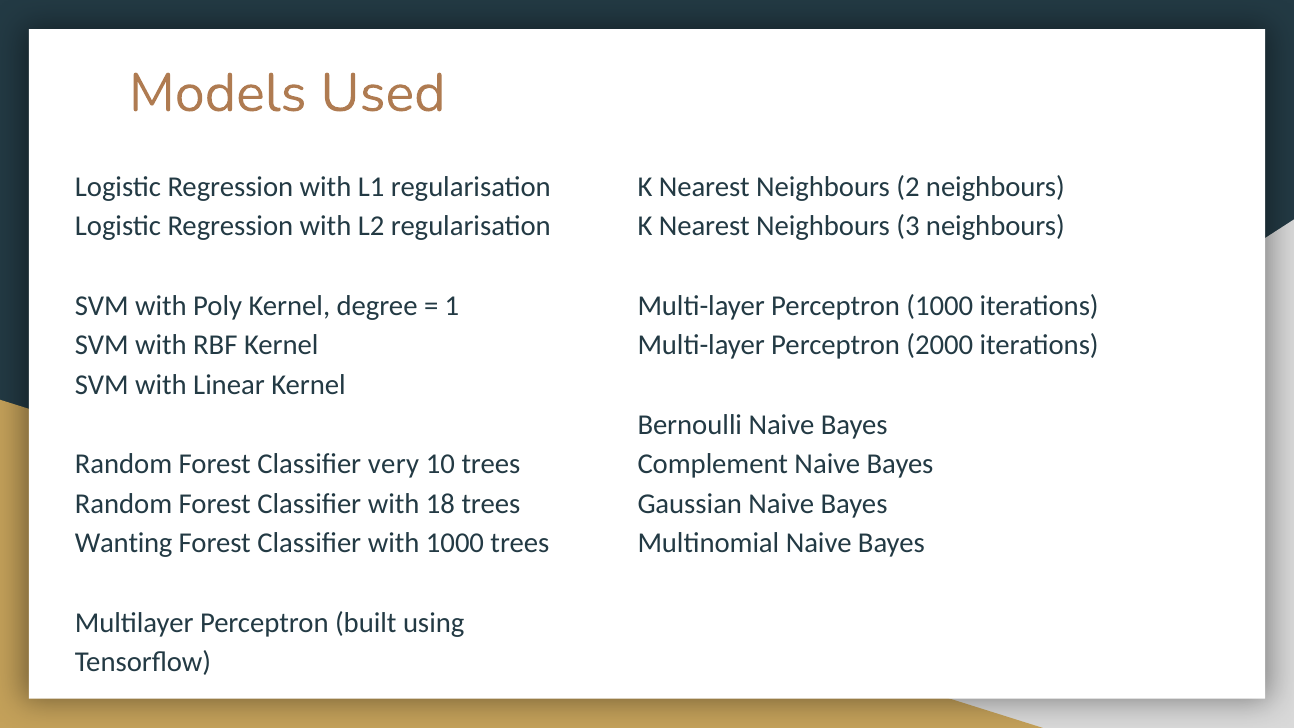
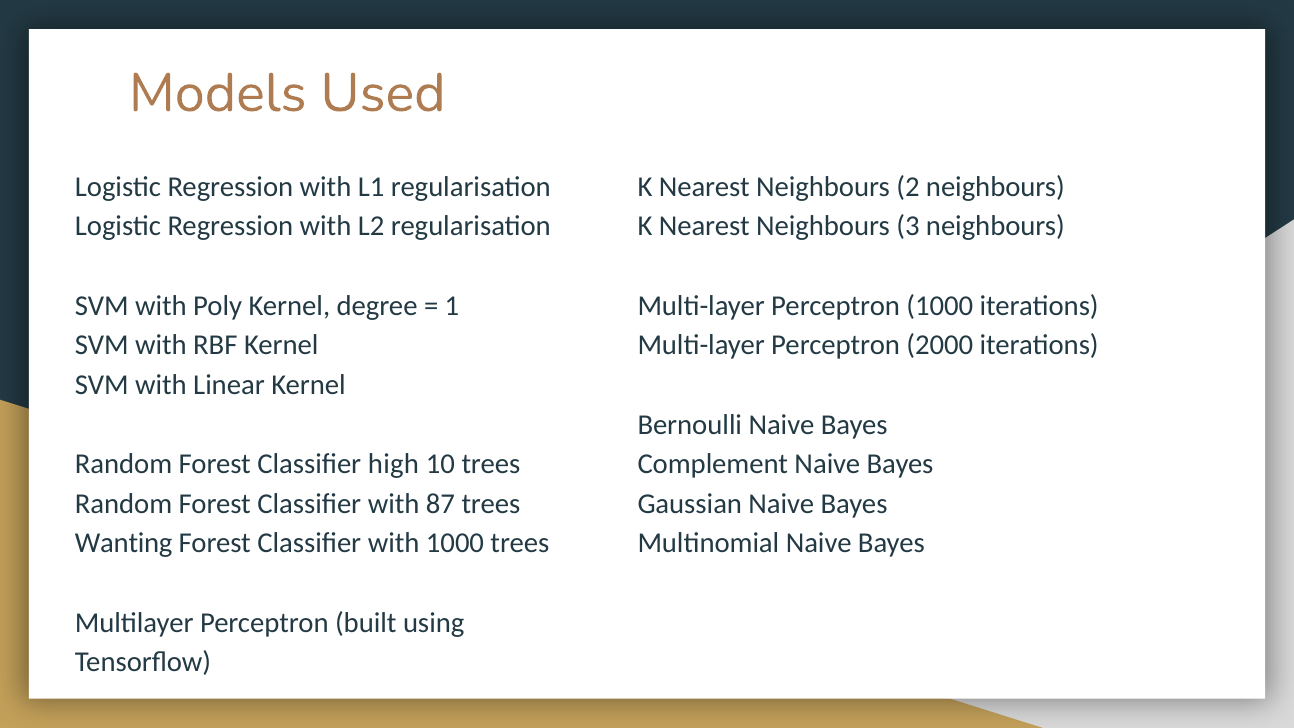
very: very -> high
18: 18 -> 87
